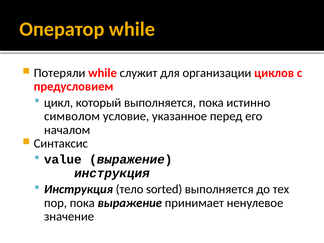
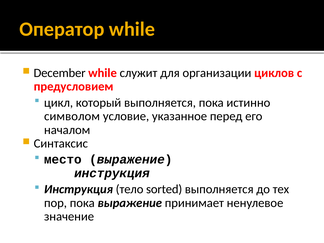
Потеряли: Потеряли -> December
value: value -> место
